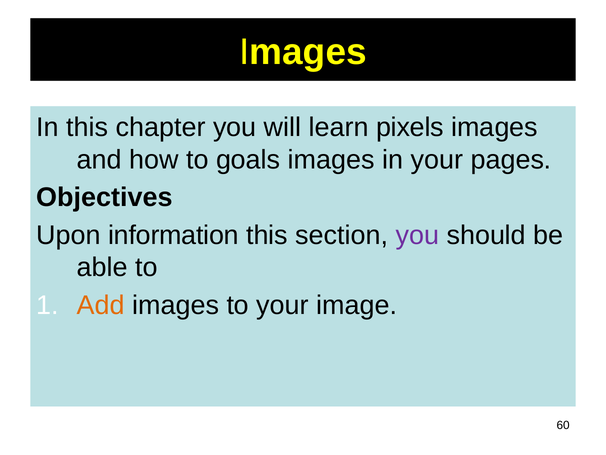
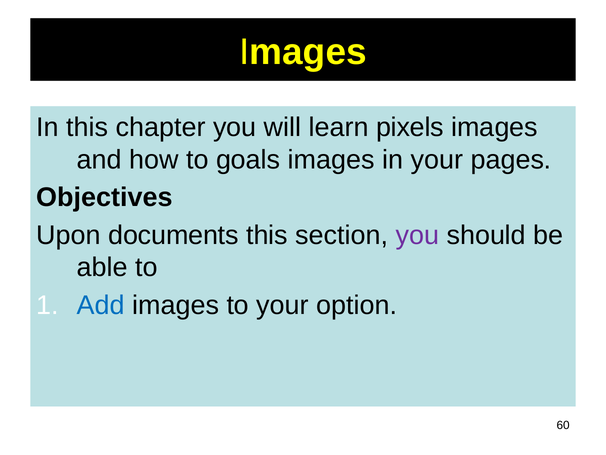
information: information -> documents
Add colour: orange -> blue
image: image -> option
